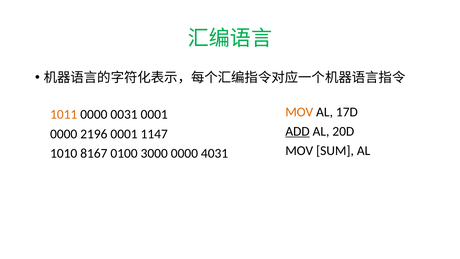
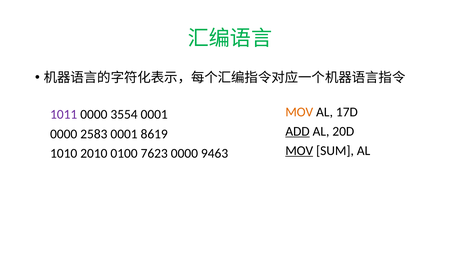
1011 colour: orange -> purple
0031: 0031 -> 3554
2196: 2196 -> 2583
1147: 1147 -> 8619
MOV at (299, 150) underline: none -> present
8167: 8167 -> 2010
3000: 3000 -> 7623
4031: 4031 -> 9463
